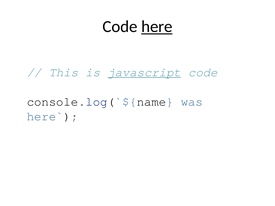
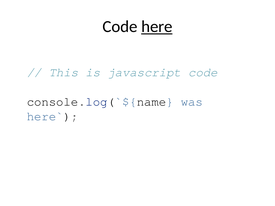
javascript underline: present -> none
